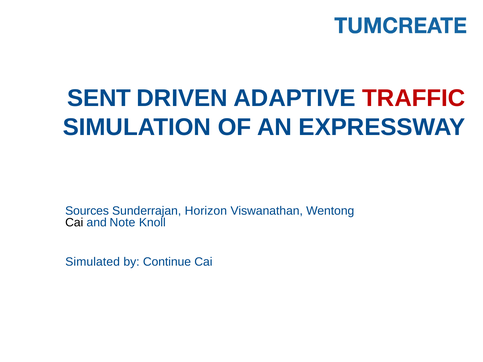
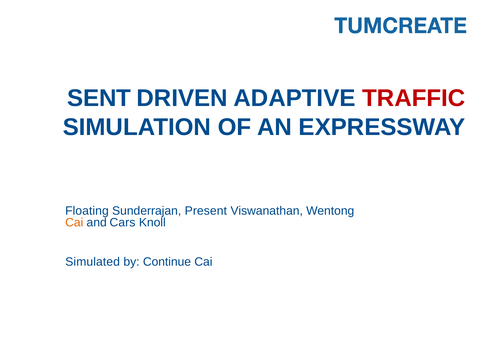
Sources: Sources -> Floating
Horizon: Horizon -> Present
Cai at (74, 223) colour: black -> orange
Note: Note -> Cars
